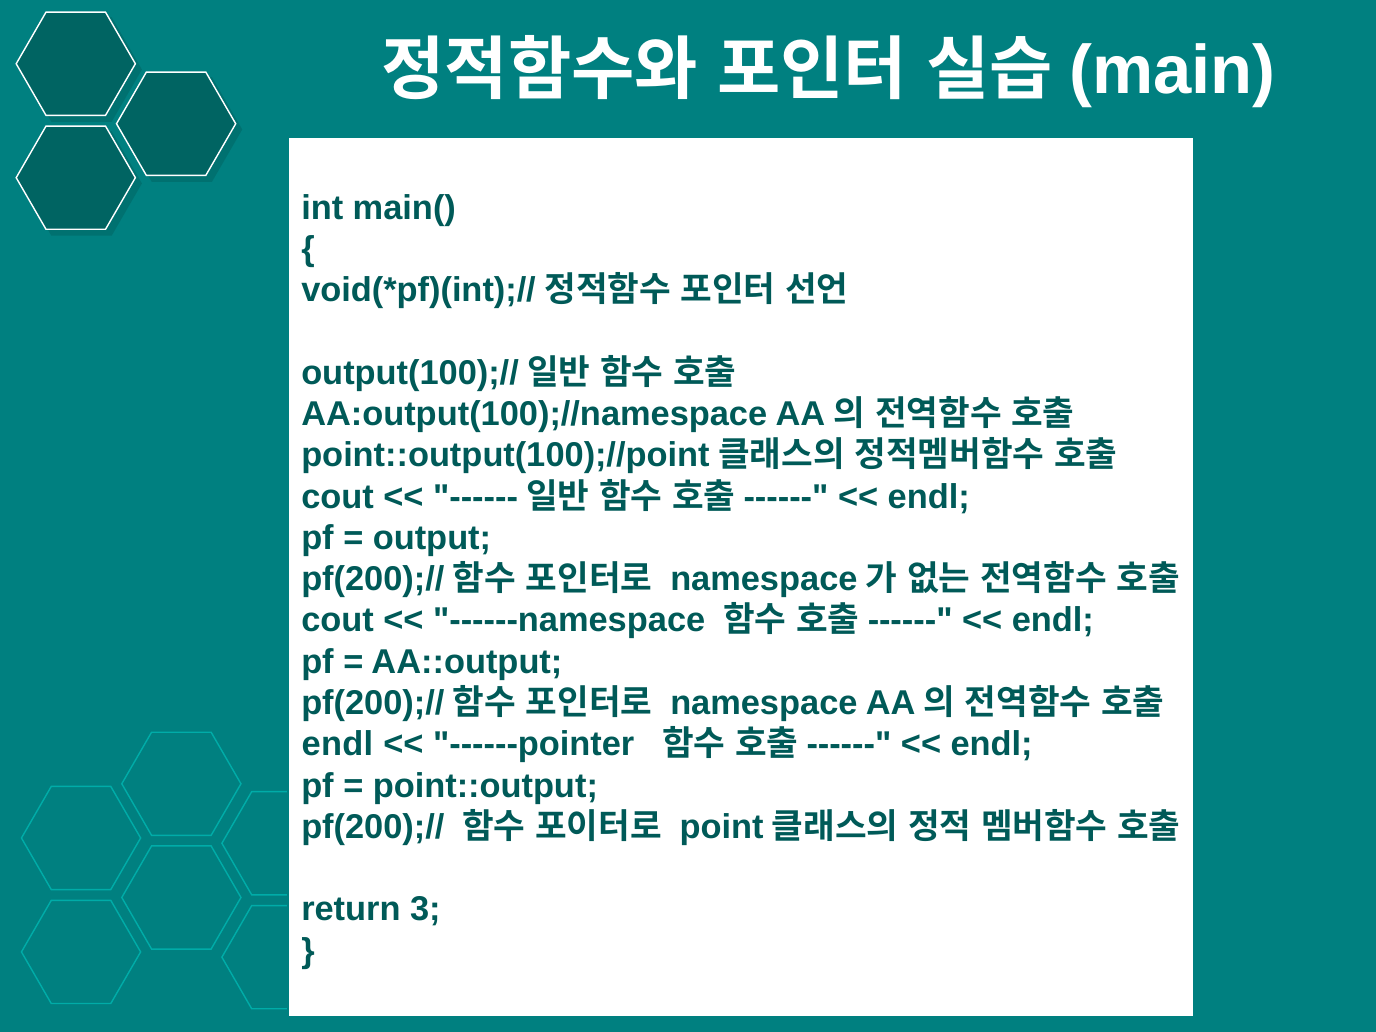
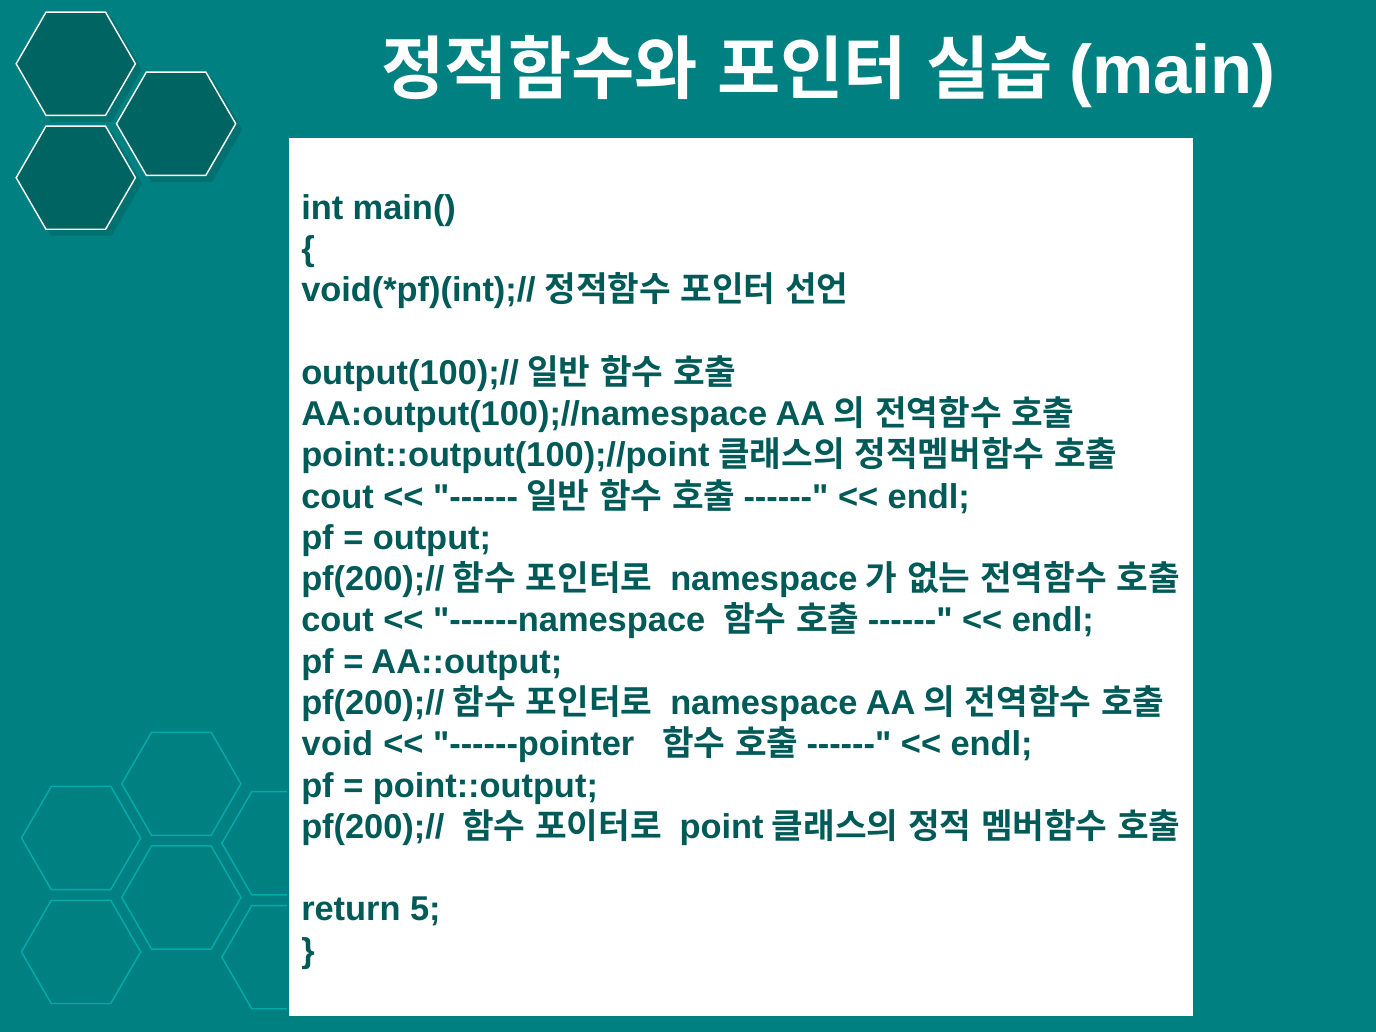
endl at (337, 744): endl -> void
3: 3 -> 5
